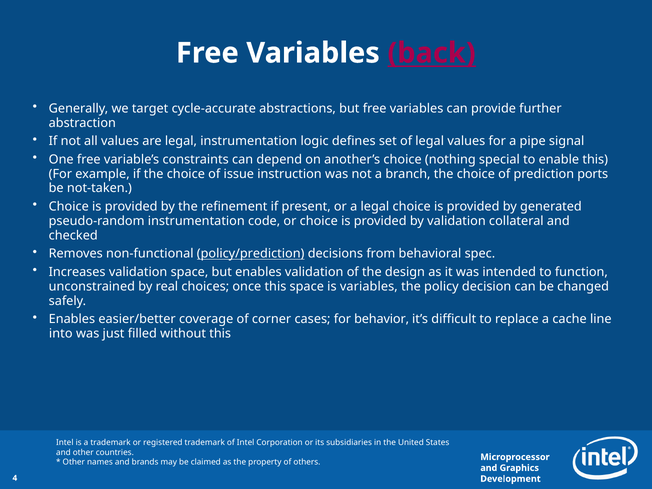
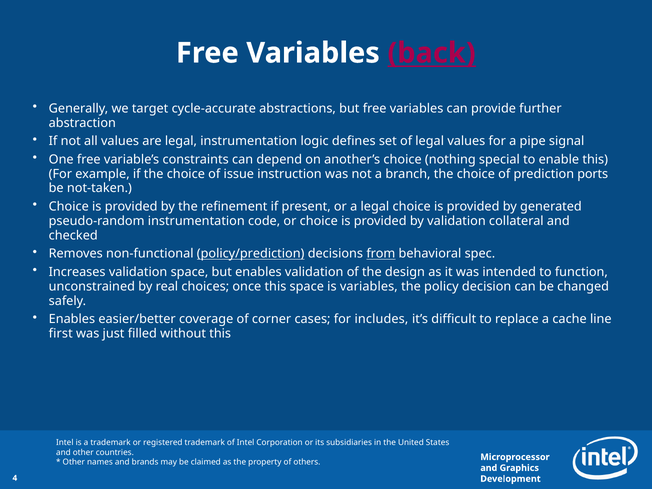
from underline: none -> present
behavior: behavior -> includes
into: into -> first
